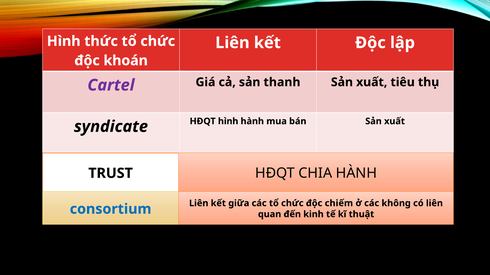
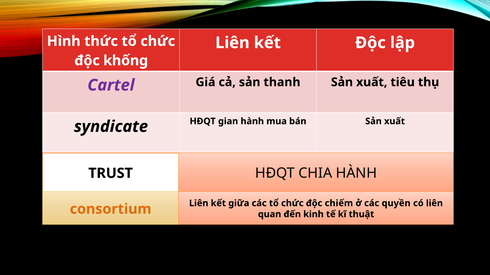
khoán: khoán -> khống
HĐQT hình: hình -> gian
không: không -> quyền
consortium colour: blue -> orange
